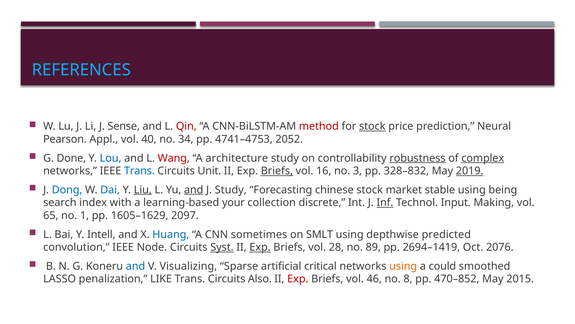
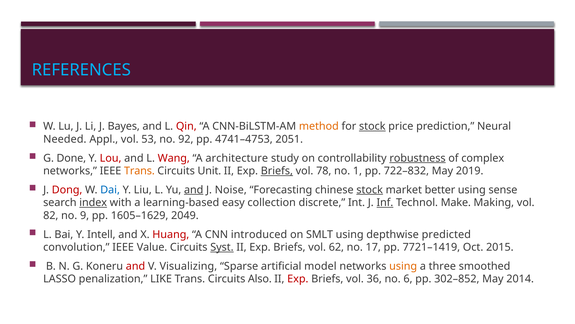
Sense: Sense -> Bayes
method colour: red -> orange
Pearson: Pearson -> Needed
40: 40 -> 53
34: 34 -> 92
2052: 2052 -> 2051
Lou colour: blue -> red
complex underline: present -> none
Trans at (139, 171) colour: blue -> orange
16: 16 -> 78
3: 3 -> 1
328–832: 328–832 -> 722–832
2019 underline: present -> none
Dong colour: blue -> red
Liu underline: present -> none
J Study: Study -> Noise
stock at (370, 189) underline: none -> present
stable: stable -> better
being: being -> sense
index underline: none -> present
your: your -> easy
Input: Input -> Make
65: 65 -> 82
1: 1 -> 9
2097: 2097 -> 2049
Huang colour: blue -> red
sometimes: sometimes -> introduced
Node: Node -> Value
Exp at (260, 247) underline: present -> none
28: 28 -> 62
89: 89 -> 17
2694–1419: 2694–1419 -> 7721–1419
2076: 2076 -> 2015
and at (136, 266) colour: blue -> red
critical: critical -> model
could: could -> three
46: 46 -> 36
8: 8 -> 6
470–852: 470–852 -> 302–852
2015: 2015 -> 2014
